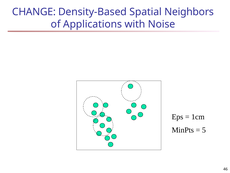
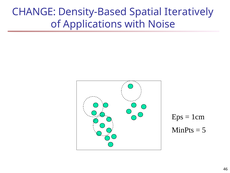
Neighbors: Neighbors -> Iteratively
